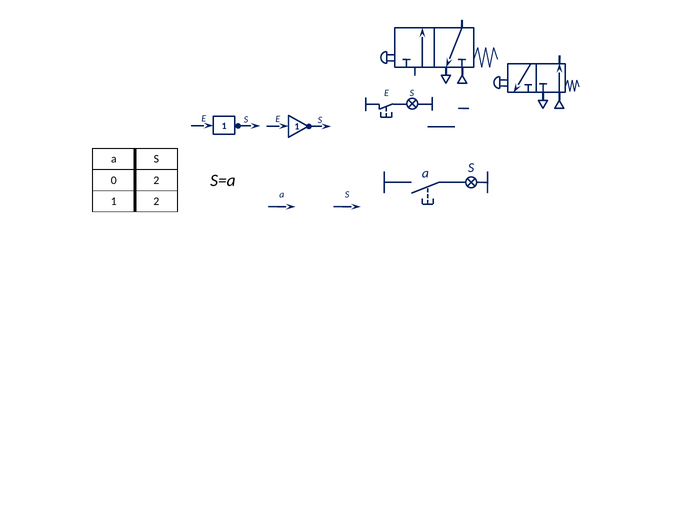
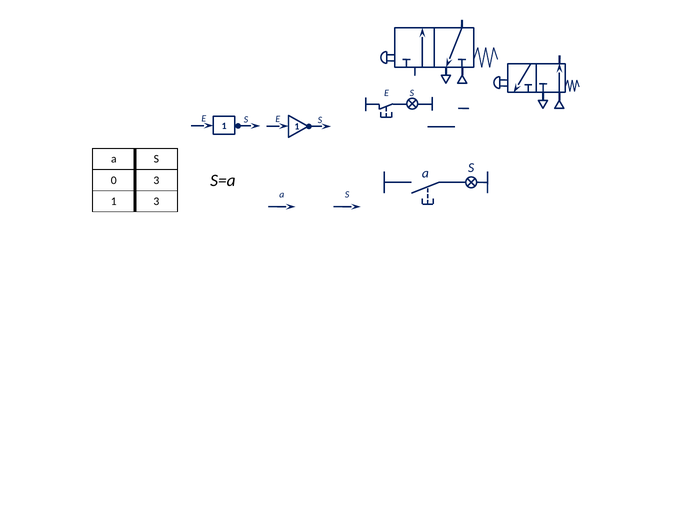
0 2: 2 -> 3
1 2: 2 -> 3
